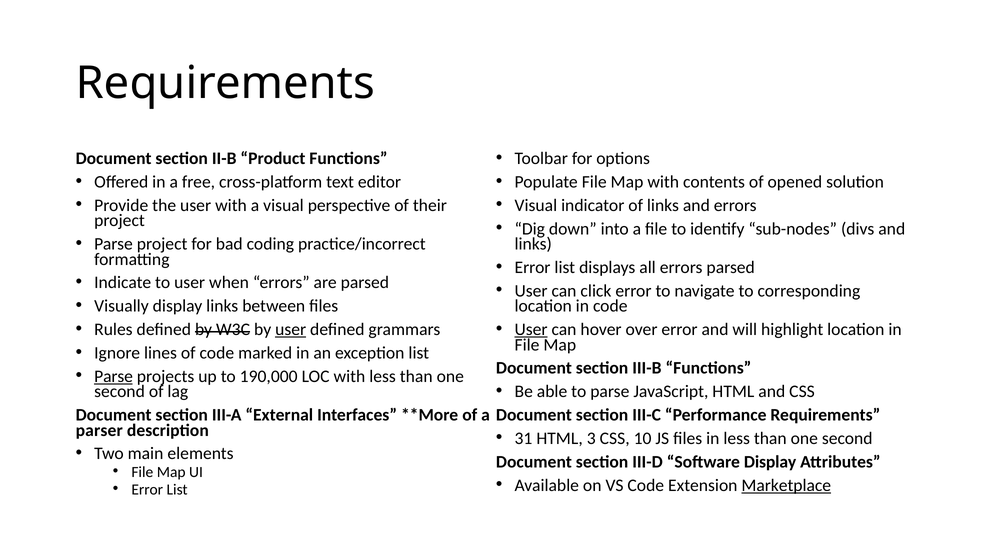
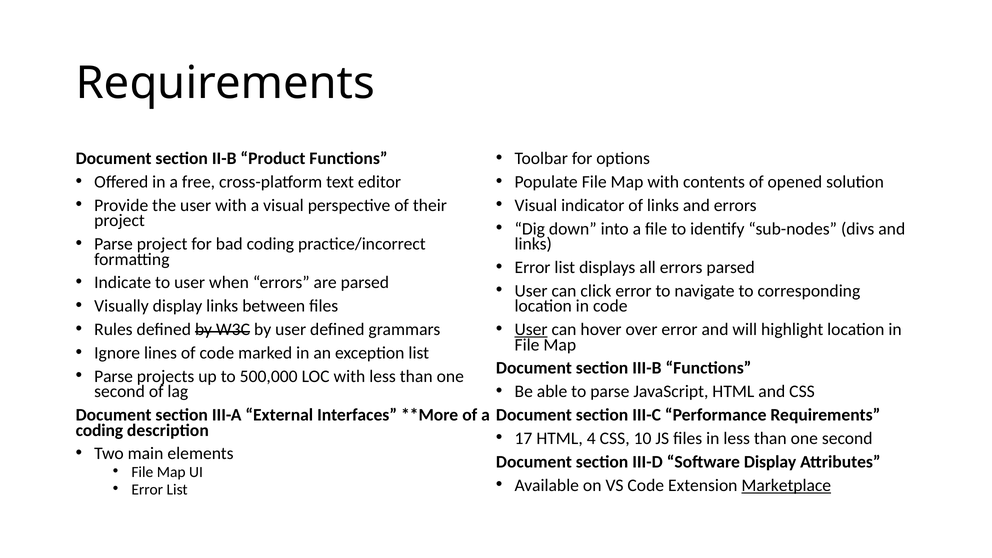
user at (291, 330) underline: present -> none
Parse at (114, 376) underline: present -> none
190,000: 190,000 -> 500,000
parser at (99, 430): parser -> coding
31: 31 -> 17
3: 3 -> 4
